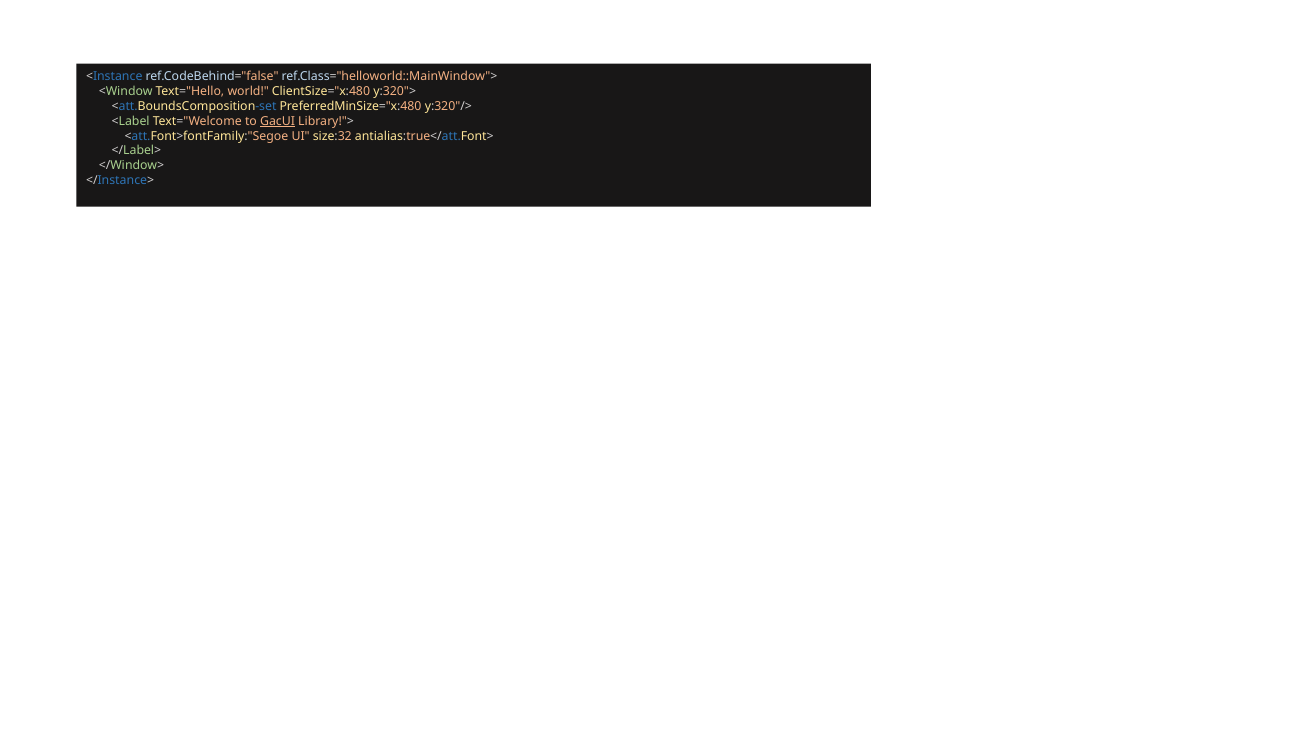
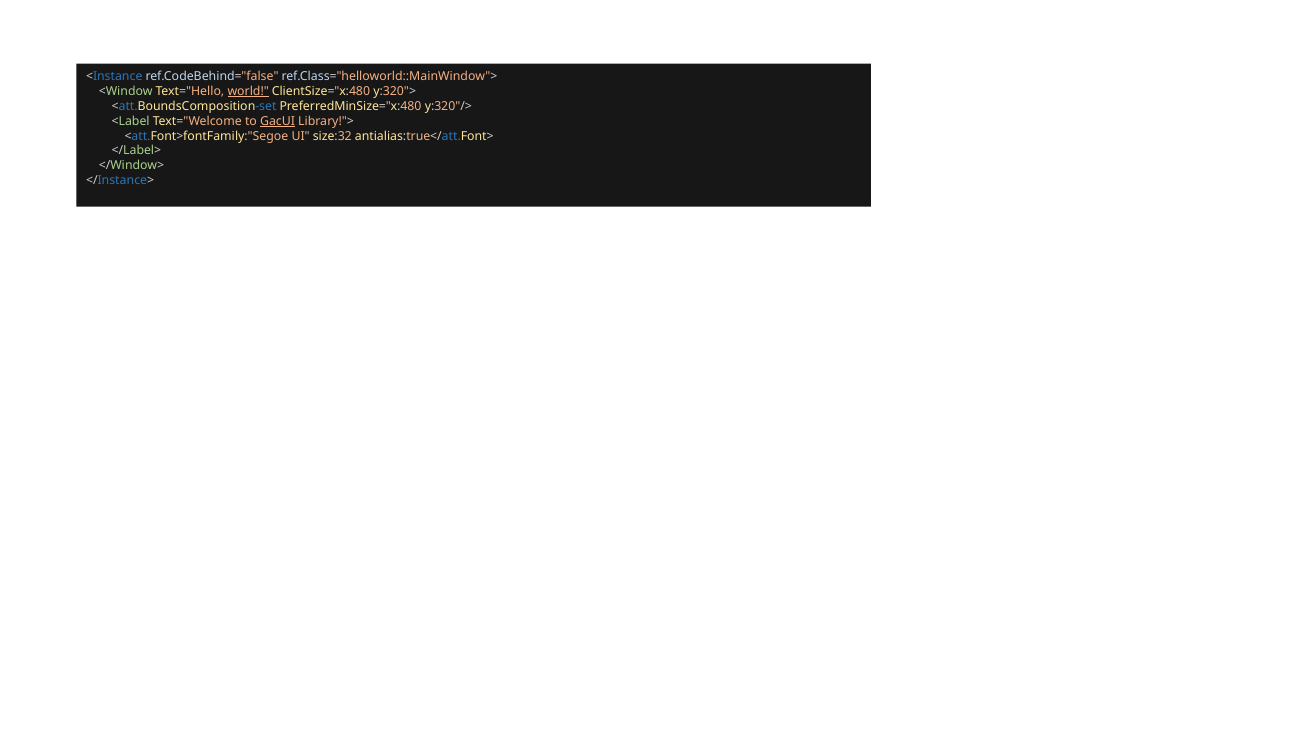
world underline: none -> present
